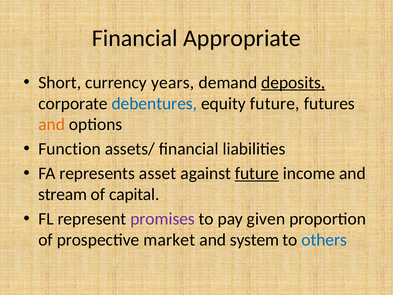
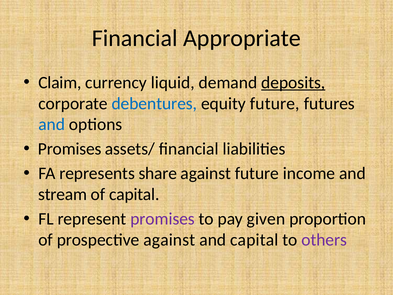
Short: Short -> Claim
years: years -> liquid
and at (52, 124) colour: orange -> blue
Function at (70, 149): Function -> Promises
asset: asset -> share
future at (257, 173) underline: present -> none
prospective market: market -> against
and system: system -> capital
others colour: blue -> purple
